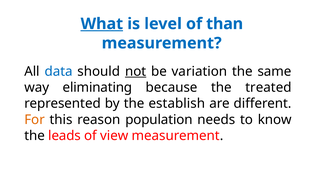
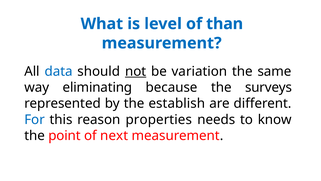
What underline: present -> none
treated: treated -> surveys
For colour: orange -> blue
population: population -> properties
leads: leads -> point
view: view -> next
